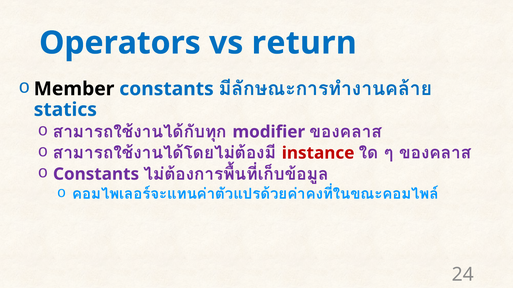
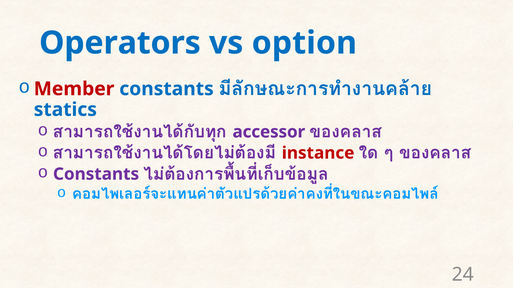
return: return -> option
Member colour: black -> red
modifier: modifier -> accessor
